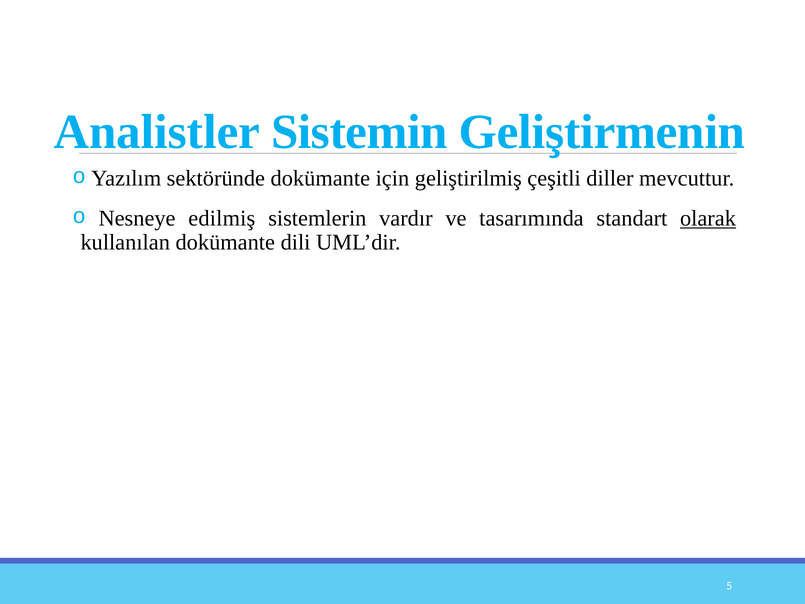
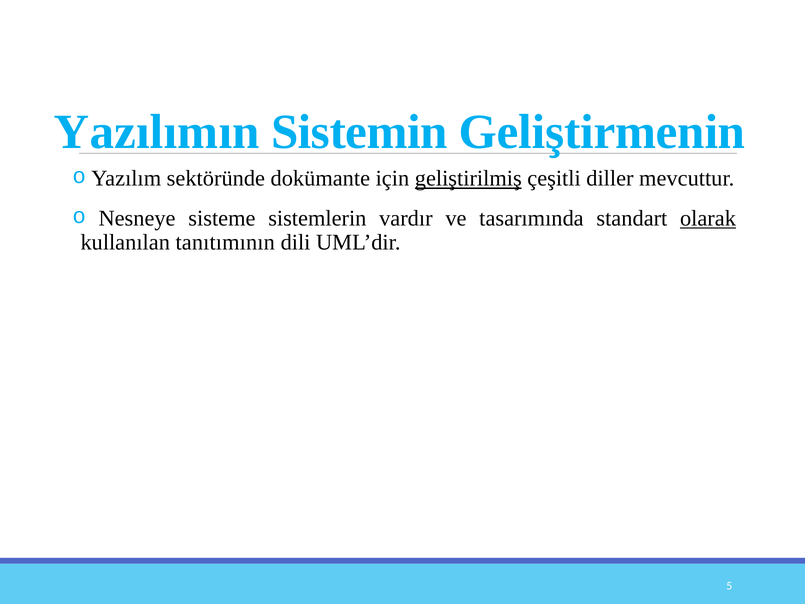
Analistler: Analistler -> Yazılımın
geliştirilmiş underline: none -> present
edilmiş: edilmiş -> sisteme
kullanılan dokümante: dokümante -> tanıtımının
